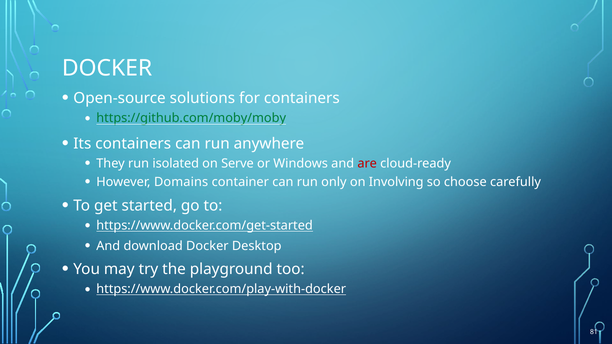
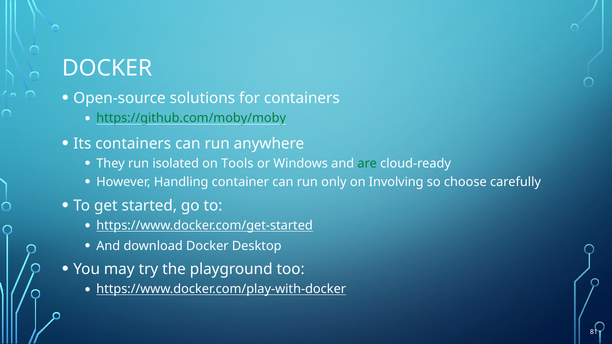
Serve: Serve -> Tools
are colour: red -> green
Domains: Domains -> Handling
